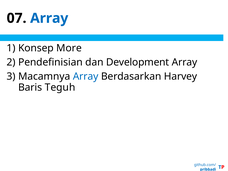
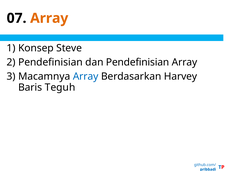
Array at (49, 18) colour: blue -> orange
More: More -> Steve
dan Development: Development -> Pendefinisian
